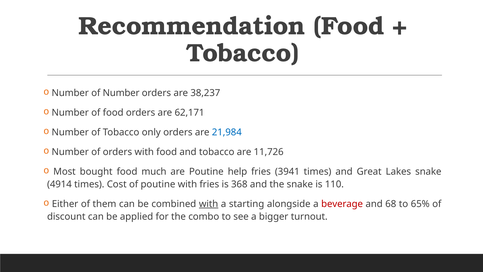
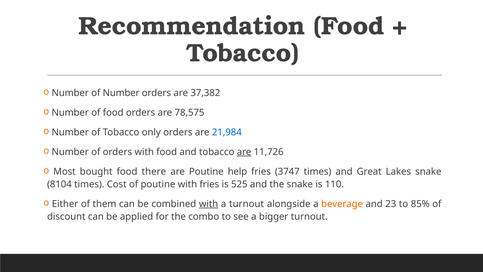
38,237: 38,237 -> 37,382
62,171: 62,171 -> 78,575
are at (244, 152) underline: none -> present
much: much -> there
3941: 3941 -> 3747
4914: 4914 -> 8104
368: 368 -> 525
a starting: starting -> turnout
beverage colour: red -> orange
68: 68 -> 23
65%: 65% -> 85%
